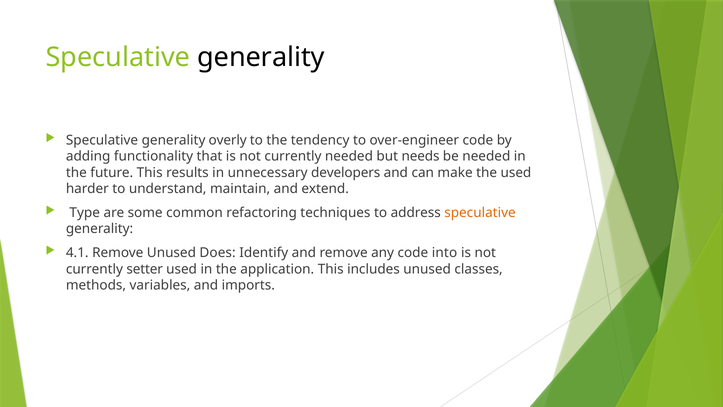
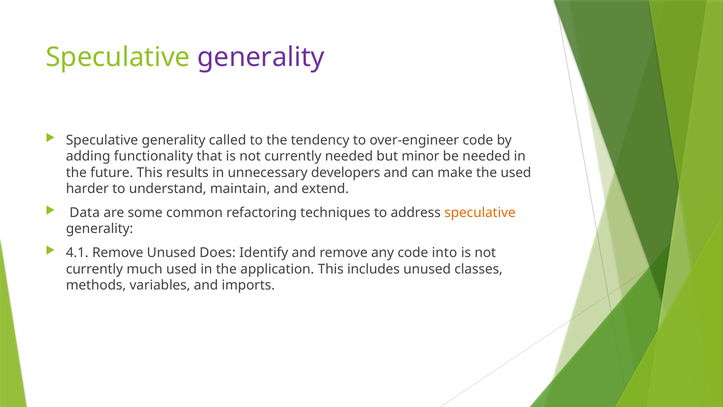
generality at (261, 57) colour: black -> purple
overly: overly -> called
needs: needs -> minor
Type: Type -> Data
setter: setter -> much
